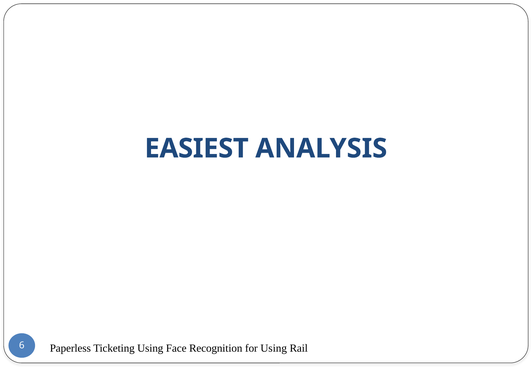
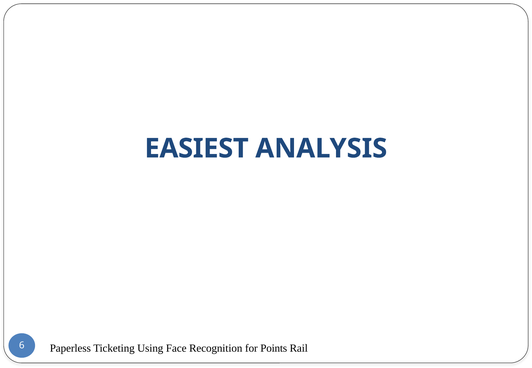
for Using: Using -> Points
